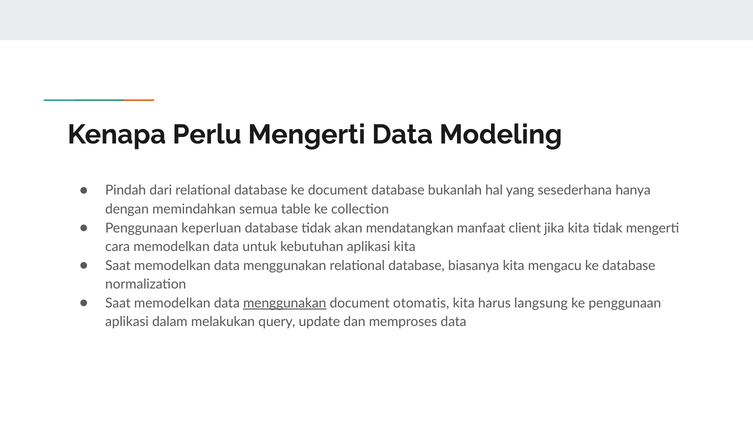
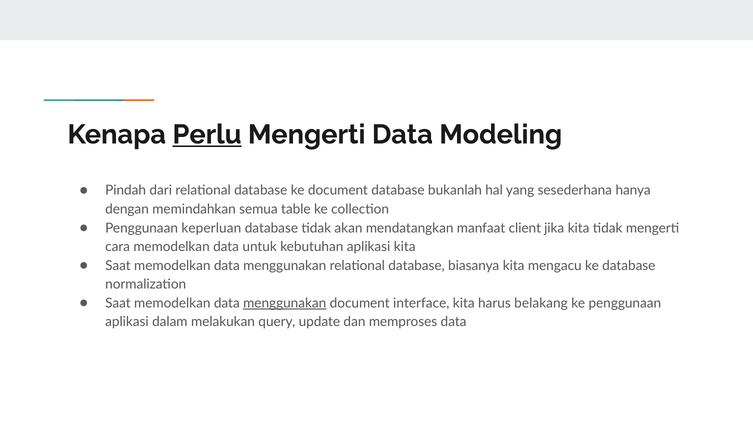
Perlu underline: none -> present
otomatis: otomatis -> interface
langsung: langsung -> belakang
